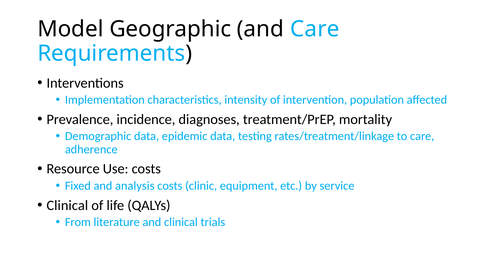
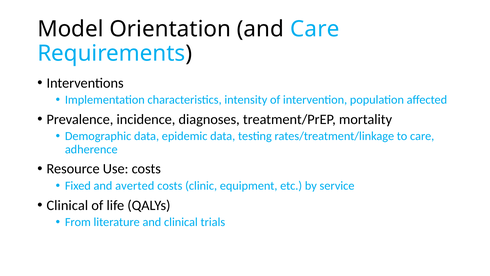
Geographic: Geographic -> Orientation
analysis: analysis -> averted
